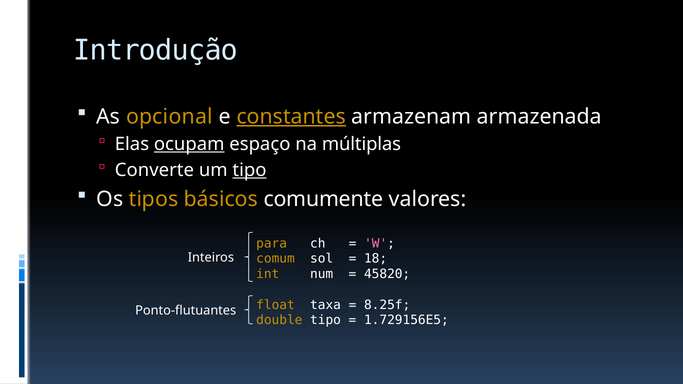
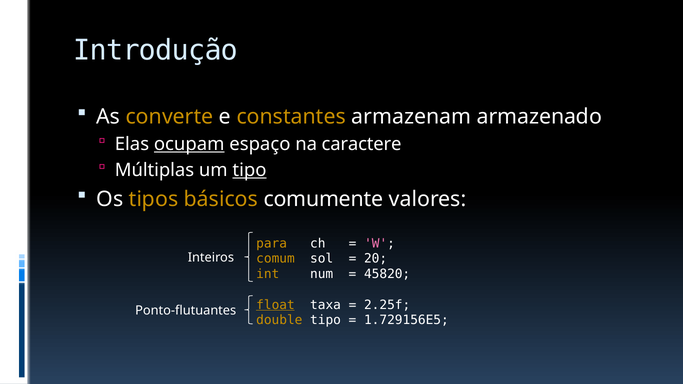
opcional: opcional -> converte
constantes underline: present -> none
armazenada: armazenada -> armazenado
múltiplas: múltiplas -> caractere
Converte: Converte -> Múltiplas
18: 18 -> 20
float underline: none -> present
8.25f: 8.25f -> 2.25f
